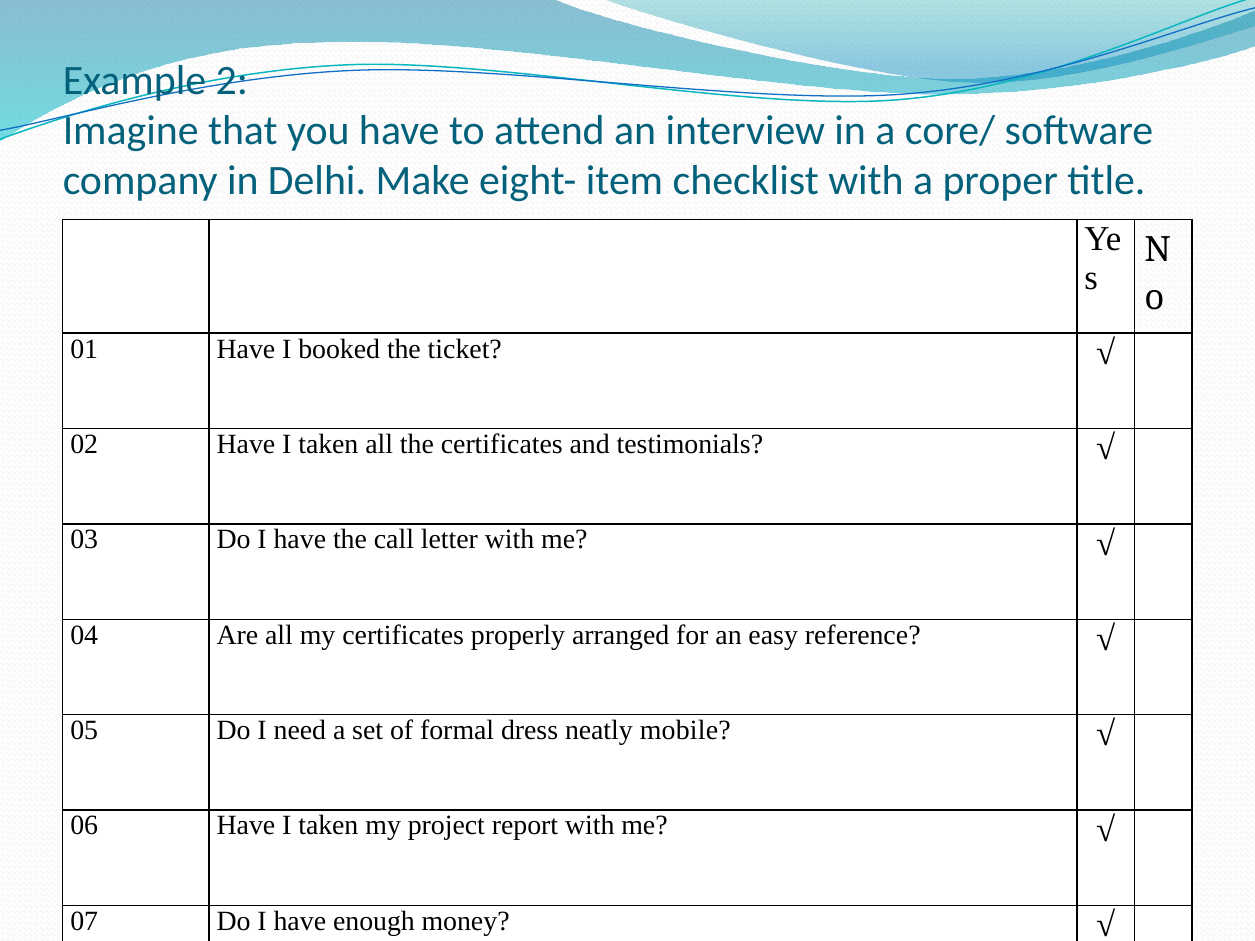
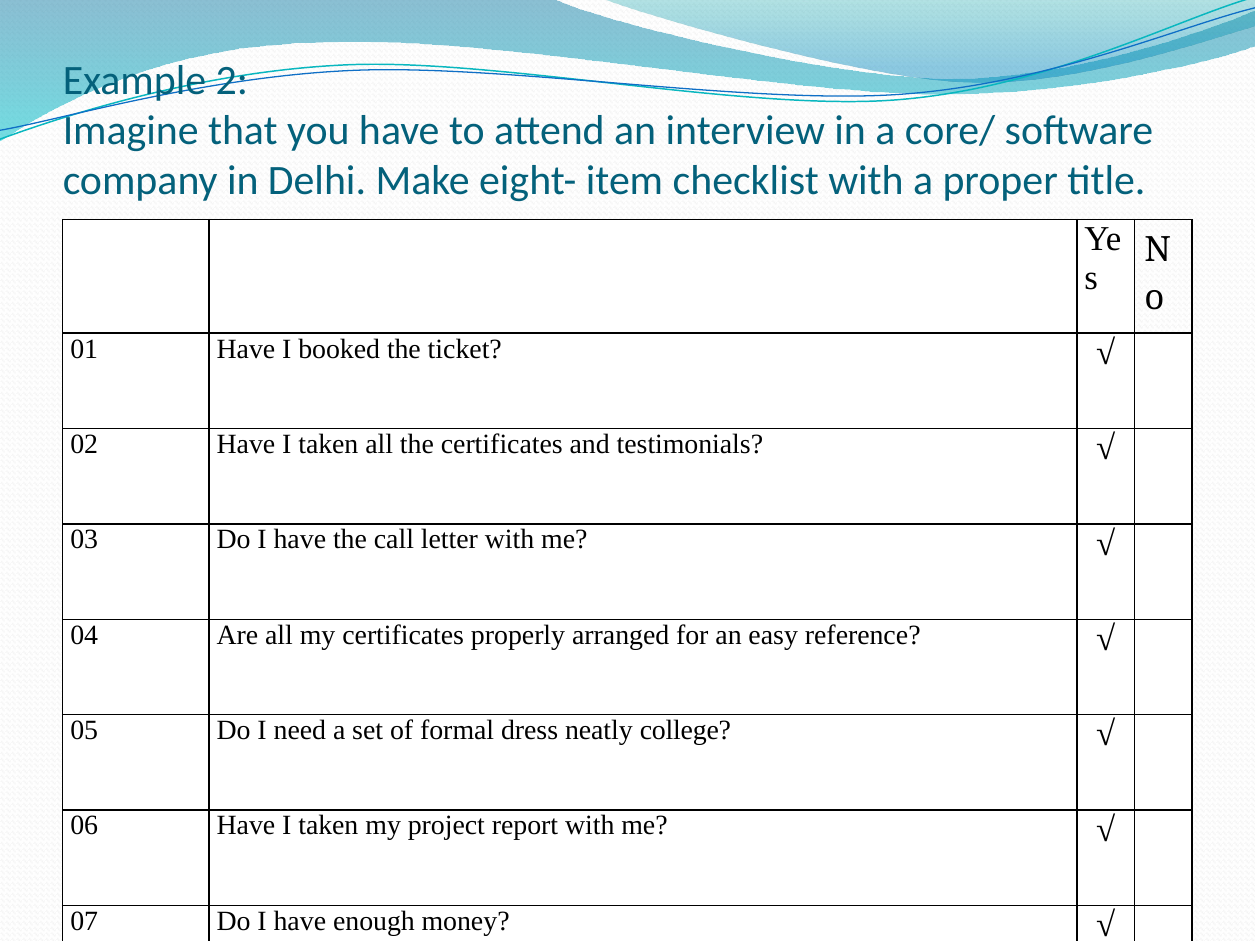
neatly mobile: mobile -> college
